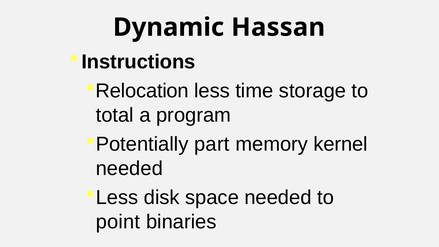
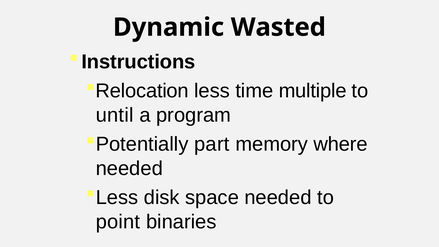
Hassan: Hassan -> Wasted
storage: storage -> multiple
total: total -> until
kernel: kernel -> where
